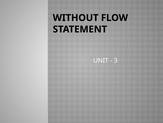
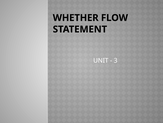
WITHOUT: WITHOUT -> WHETHER
